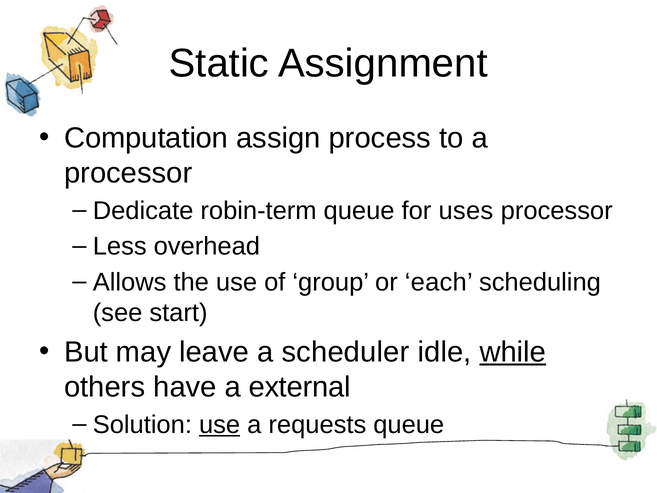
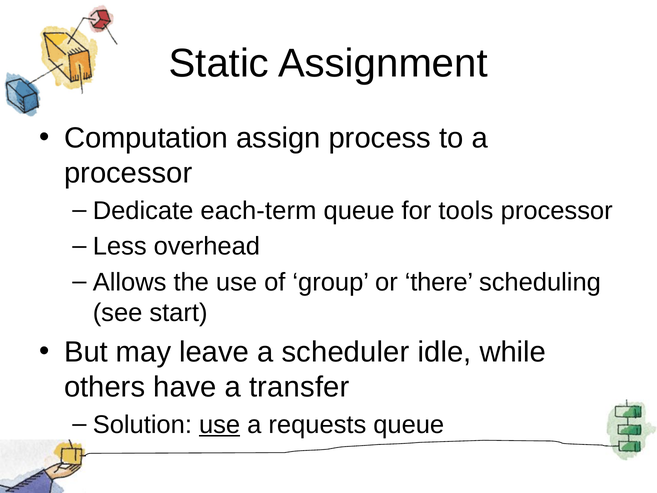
robin-term: robin-term -> each-term
uses: uses -> tools
each: each -> there
while underline: present -> none
external: external -> transfer
